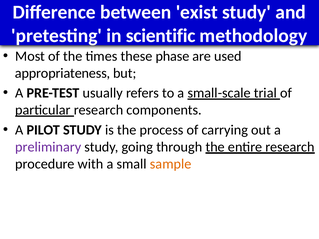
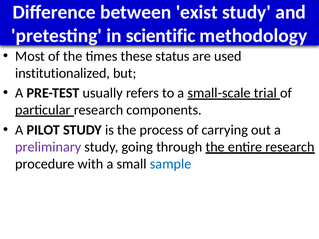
phase: phase -> status
appropriateness: appropriateness -> institutionalized
sample colour: orange -> blue
